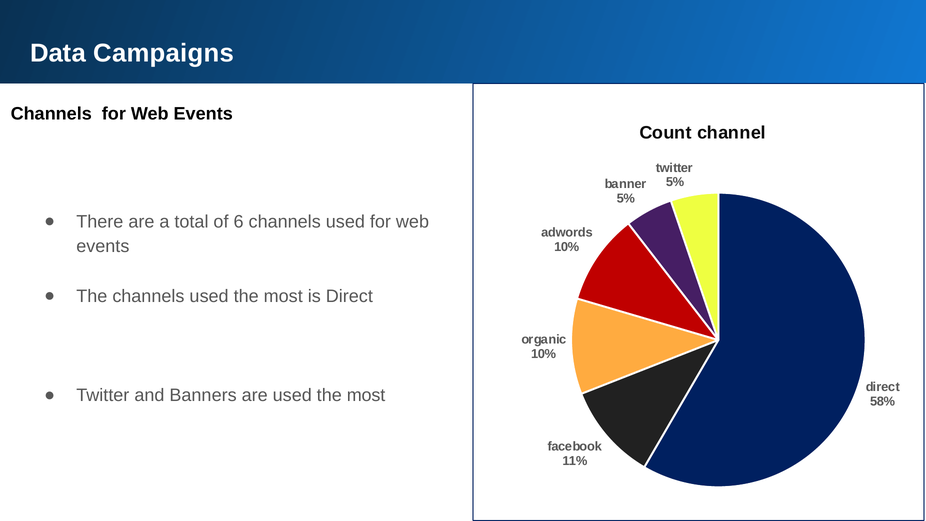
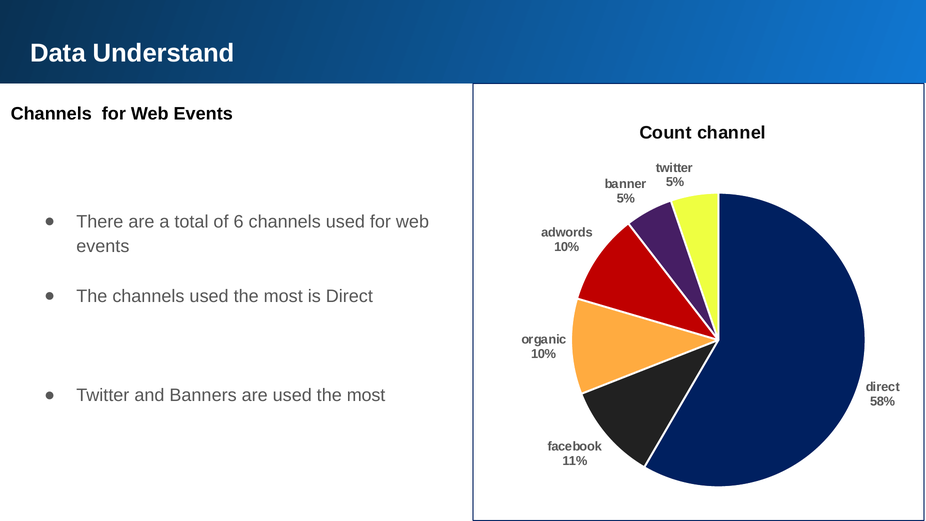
Campaigns: Campaigns -> Understand
